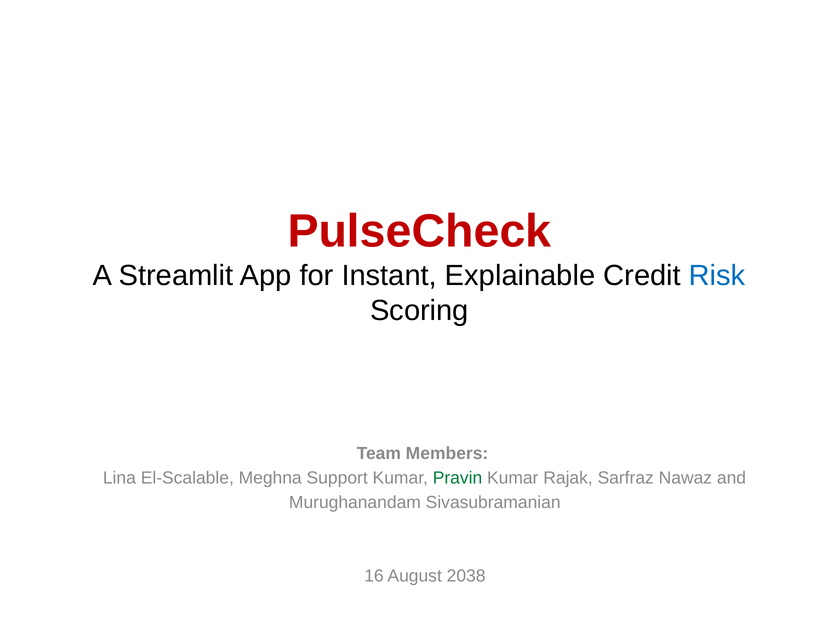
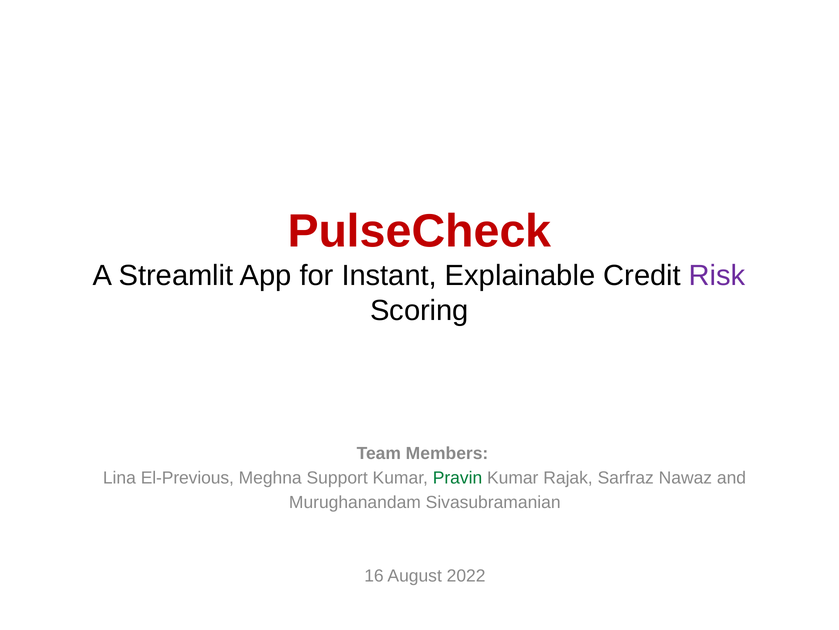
Risk colour: blue -> purple
El-Scalable: El-Scalable -> El-Previous
2038: 2038 -> 2022
